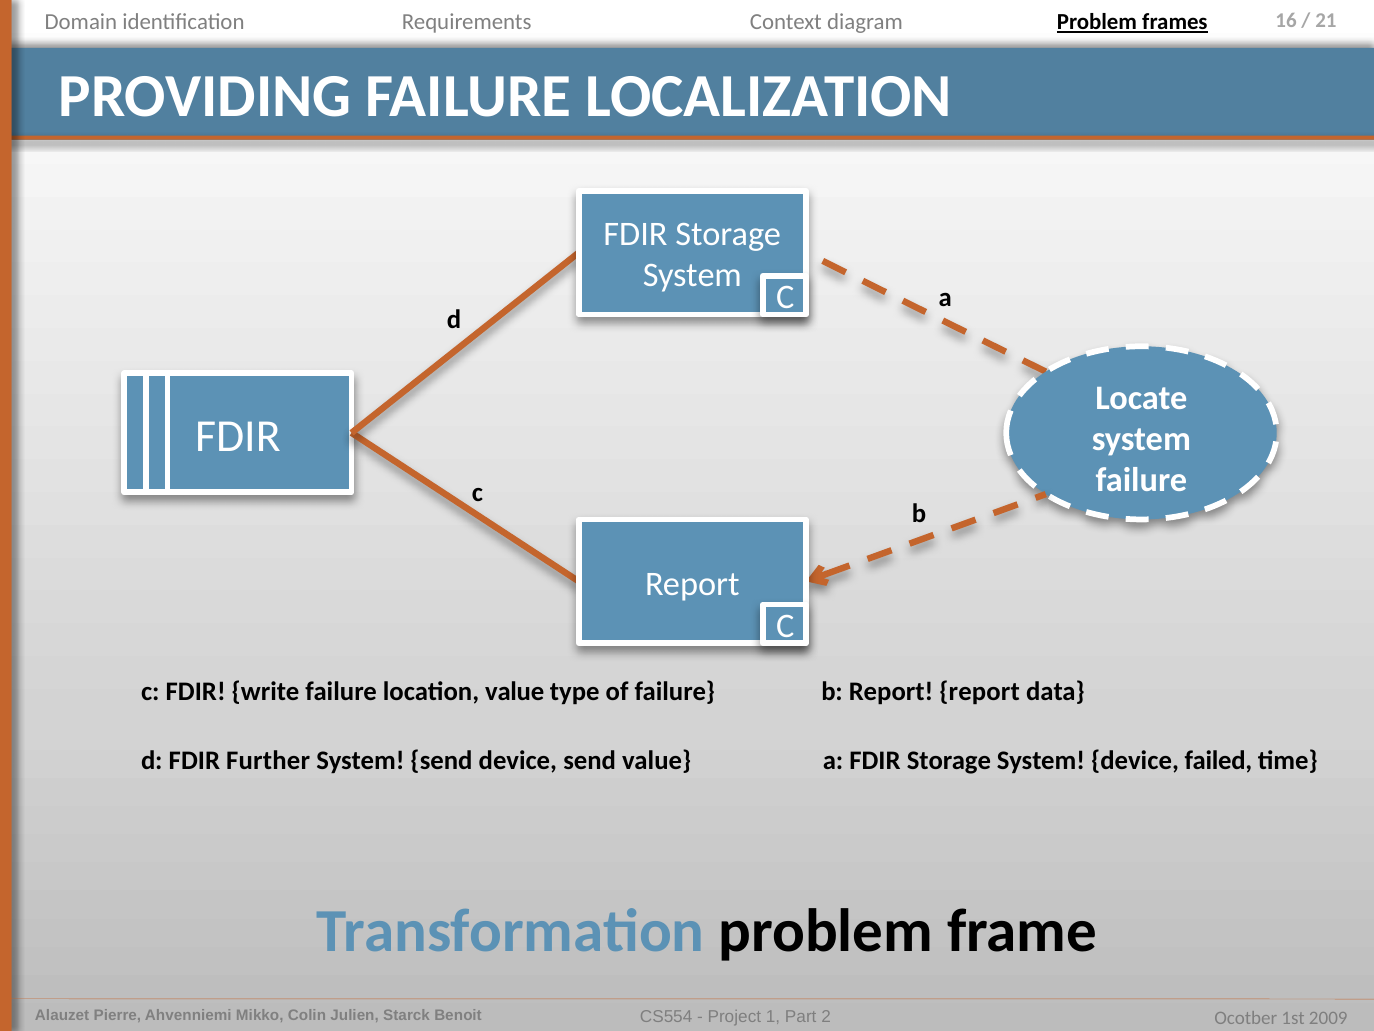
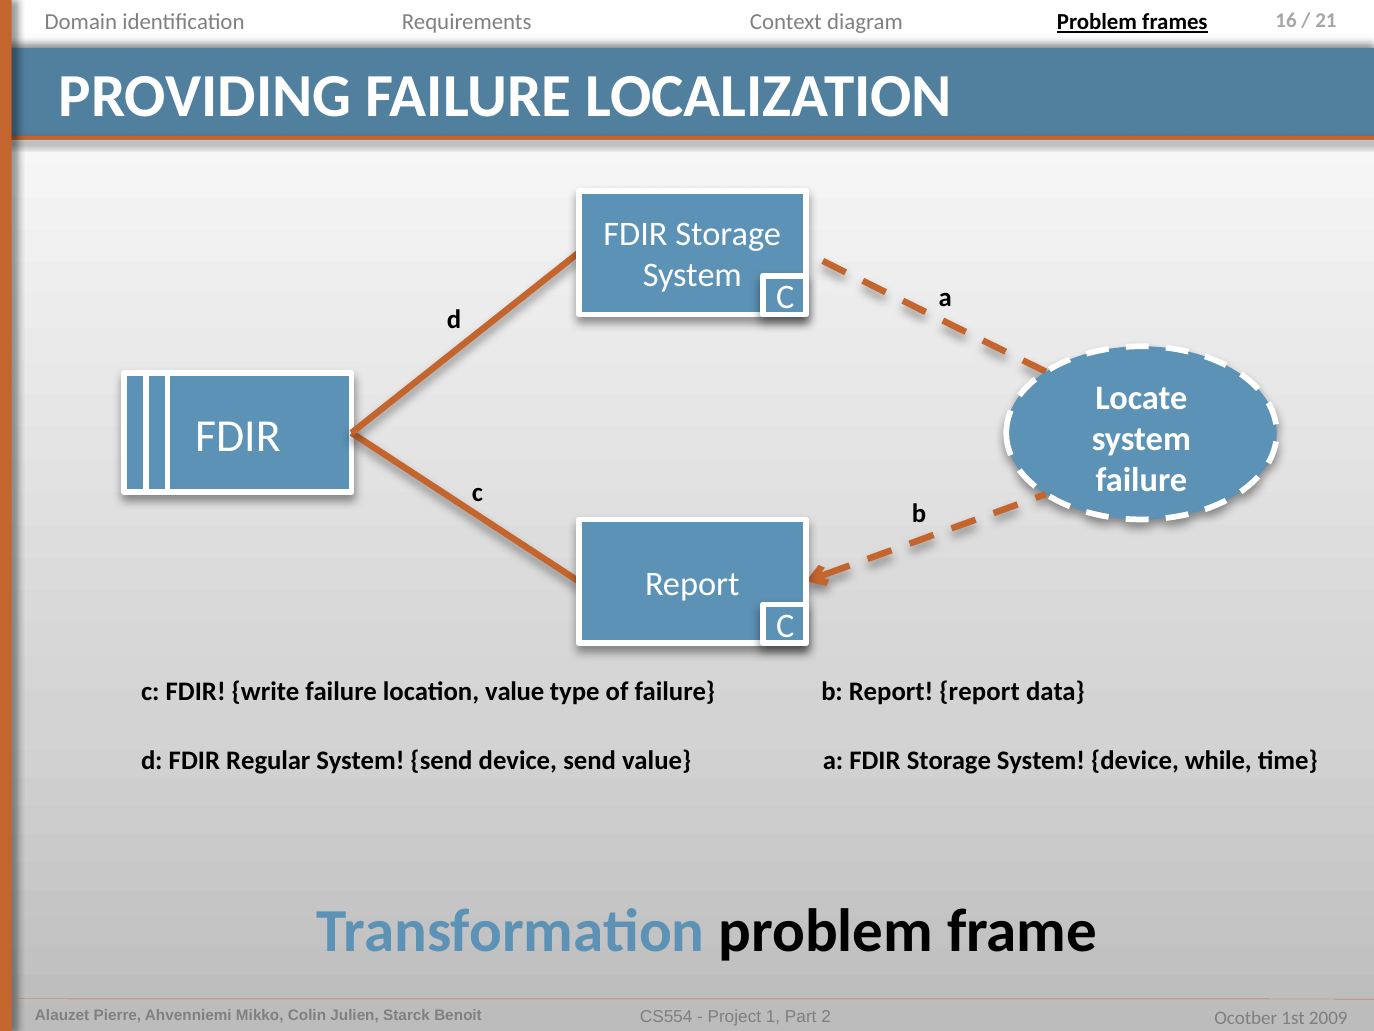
Further: Further -> Regular
failed: failed -> while
